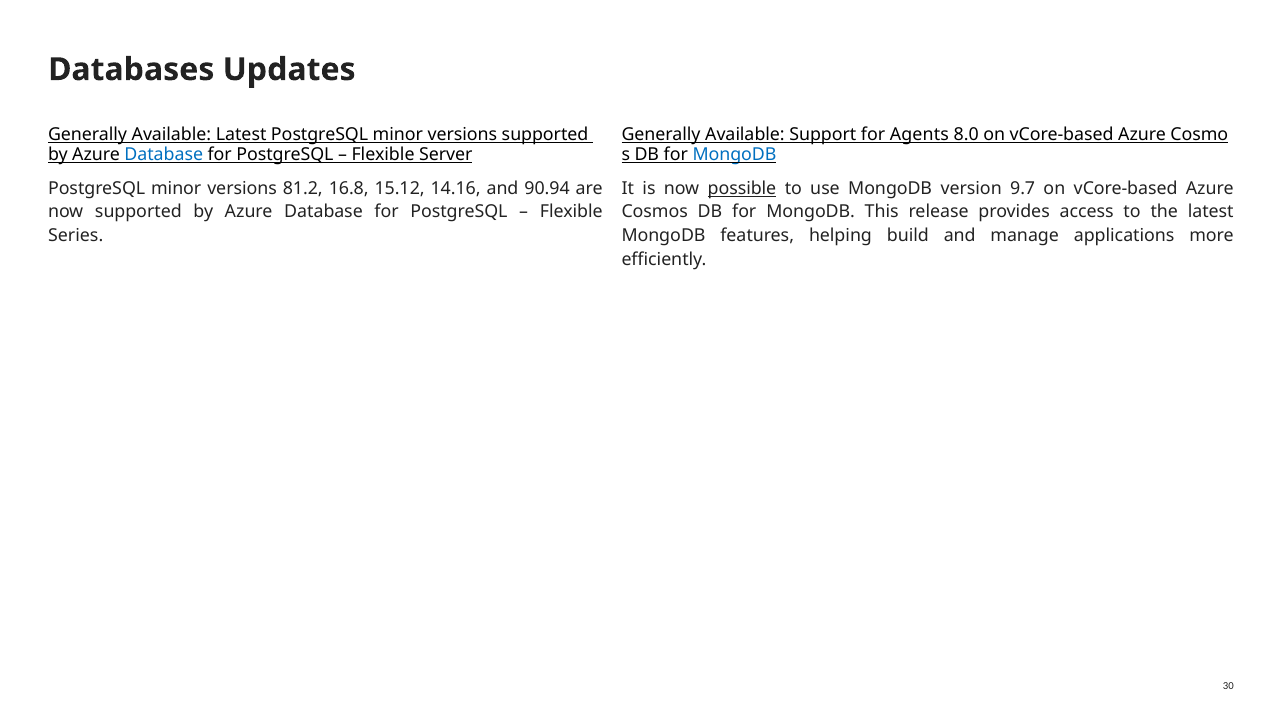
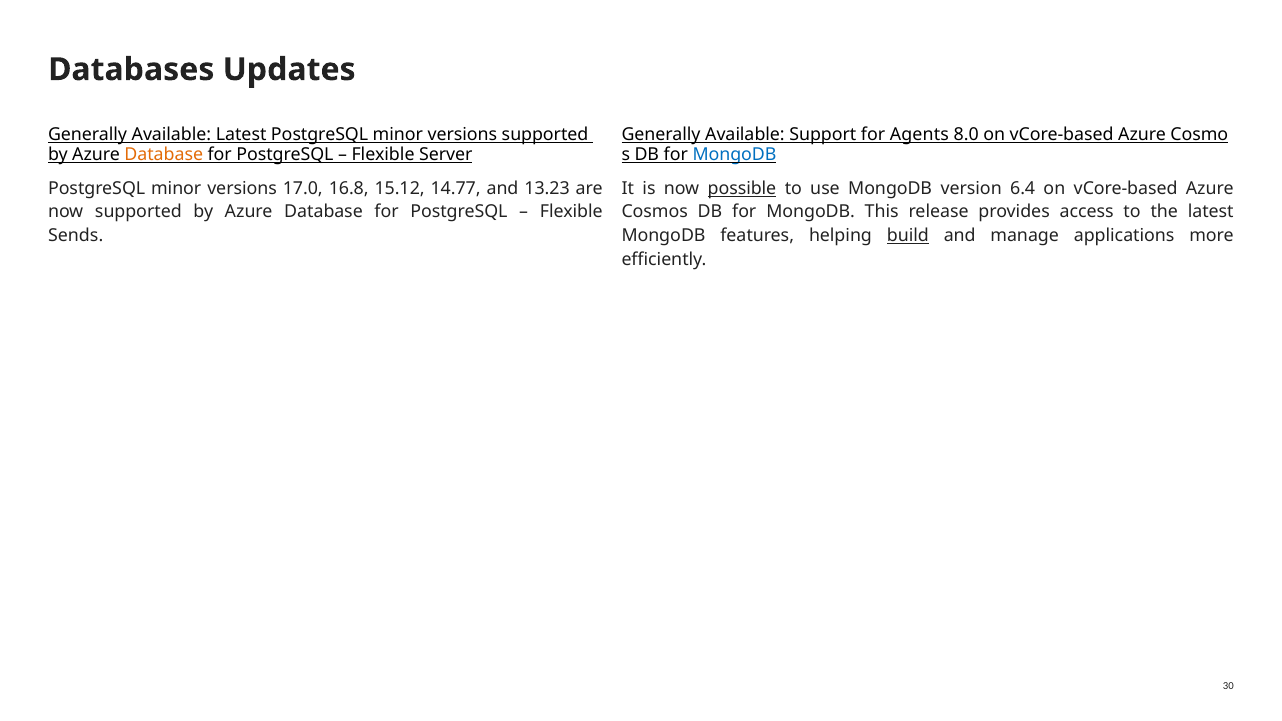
Database at (164, 154) colour: blue -> orange
81.2: 81.2 -> 17.0
14.16: 14.16 -> 14.77
90.94: 90.94 -> 13.23
9.7: 9.7 -> 6.4
Series: Series -> Sends
build underline: none -> present
